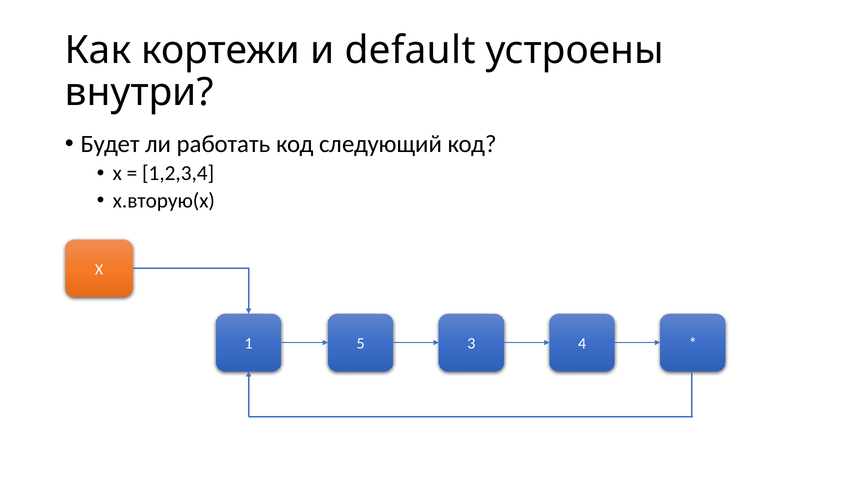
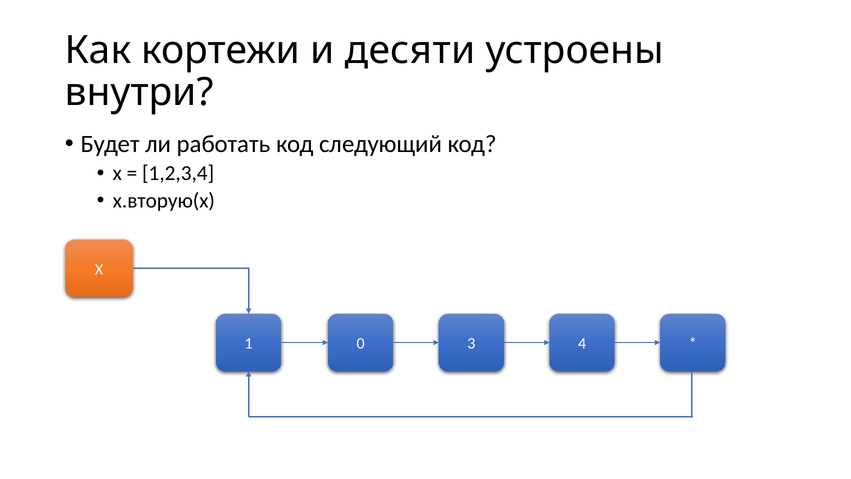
default: default -> десяти
5: 5 -> 0
